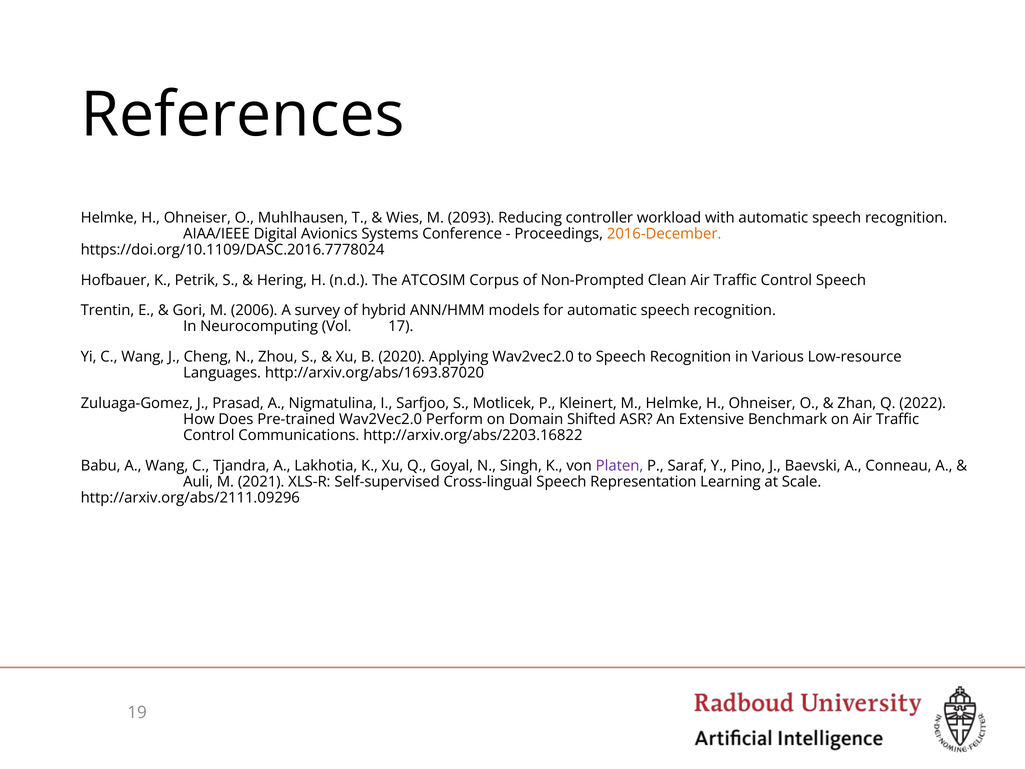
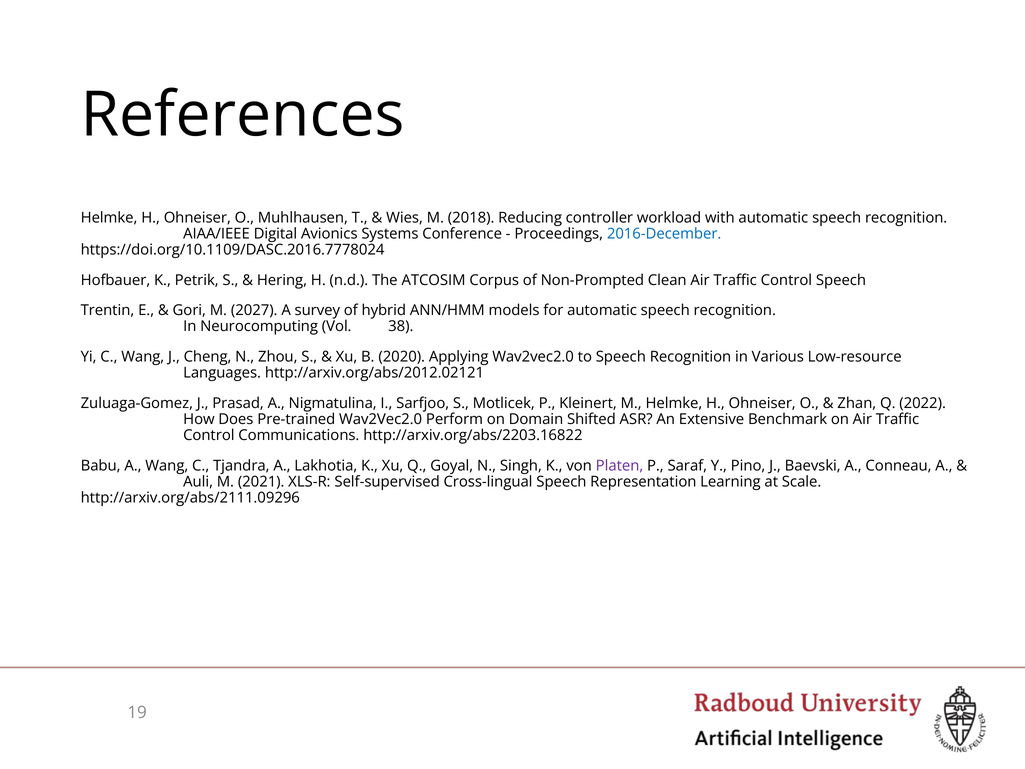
2093: 2093 -> 2018
2016-December colour: orange -> blue
2006: 2006 -> 2027
17: 17 -> 38
http://arxiv.org/abs/1693.87020: http://arxiv.org/abs/1693.87020 -> http://arxiv.org/abs/2012.02121
